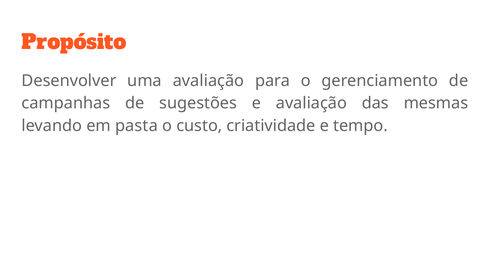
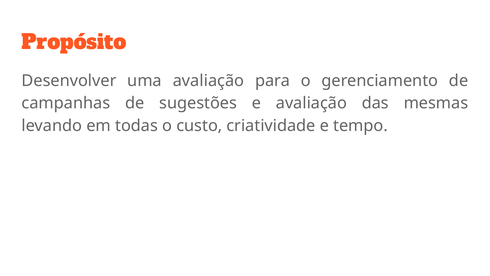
pasta: pasta -> todas
